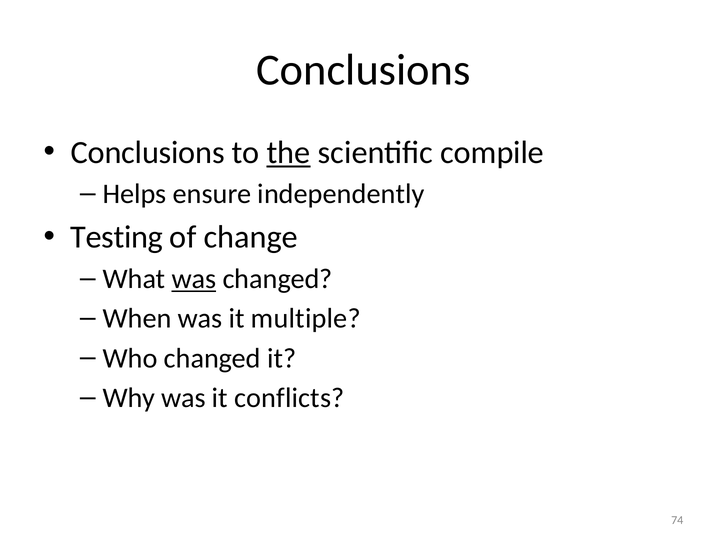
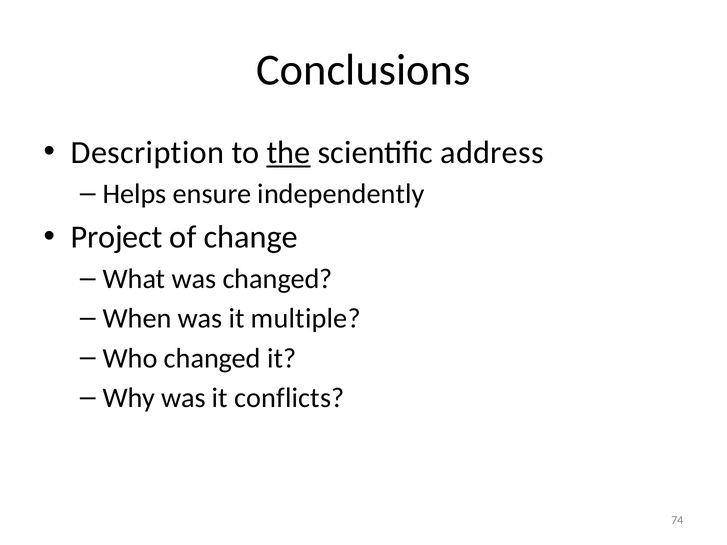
Conclusions at (148, 153): Conclusions -> Description
compile: compile -> address
Testing: Testing -> Project
was at (194, 279) underline: present -> none
